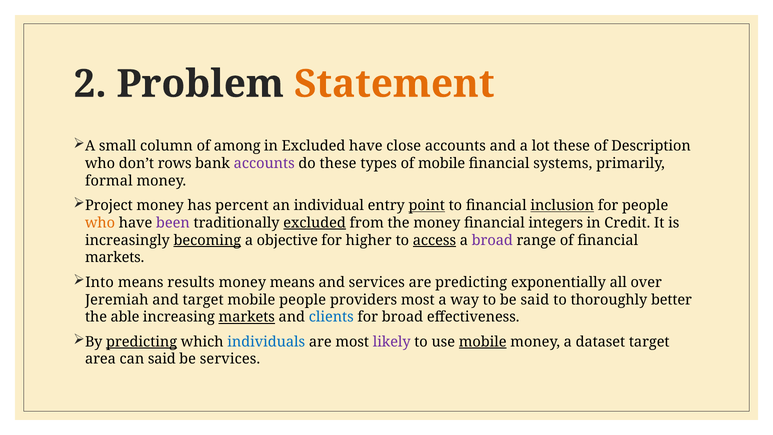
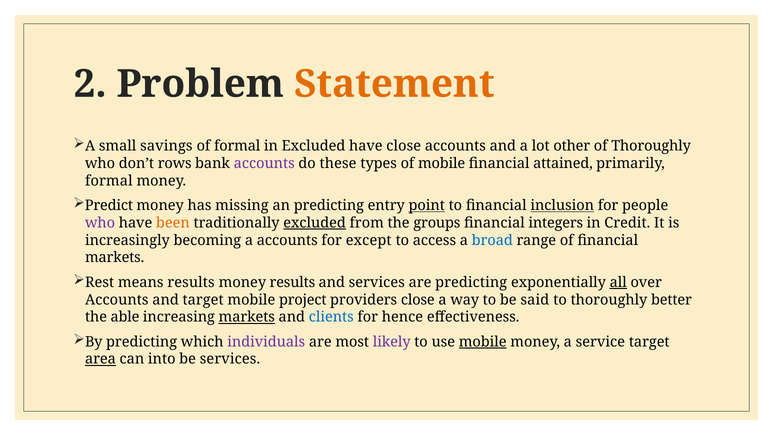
column: column -> savings
of among: among -> formal
lot these: these -> other
of Description: Description -> Thoroughly
systems: systems -> attained
Project: Project -> Predict
percent: percent -> missing
an individual: individual -> predicting
who at (100, 223) colour: orange -> purple
been colour: purple -> orange
the money: money -> groups
becoming underline: present -> none
a objective: objective -> accounts
higher: higher -> except
access underline: present -> none
broad at (492, 240) colour: purple -> blue
Into: Into -> Rest
money means: means -> results
all underline: none -> present
Jeremiah at (117, 300): Jeremiah -> Accounts
mobile people: people -> project
providers most: most -> close
for broad: broad -> hence
predicting at (142, 342) underline: present -> none
individuals colour: blue -> purple
dataset: dataset -> service
area underline: none -> present
can said: said -> into
